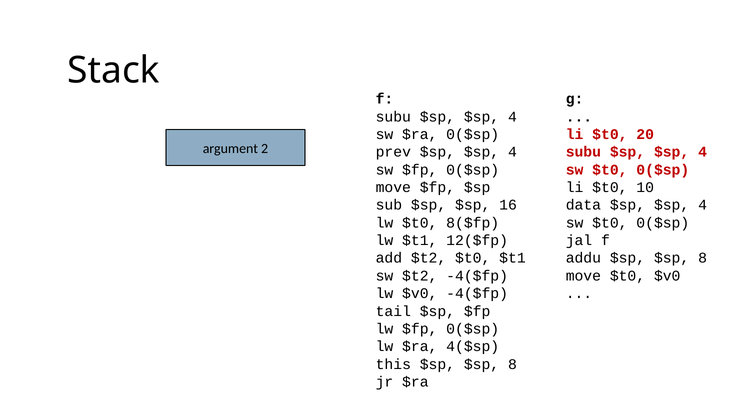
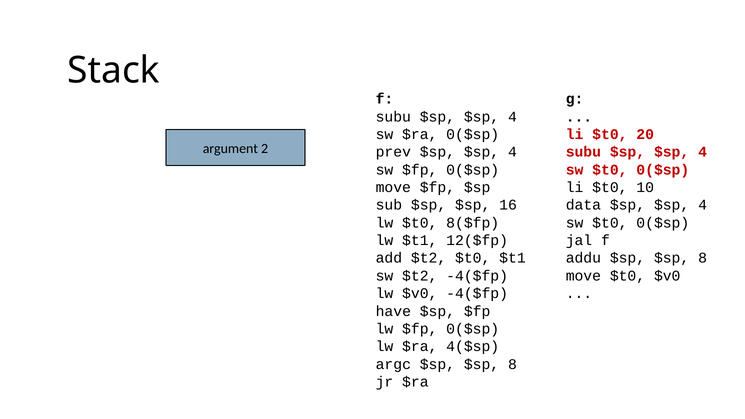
tail: tail -> have
this: this -> argc
